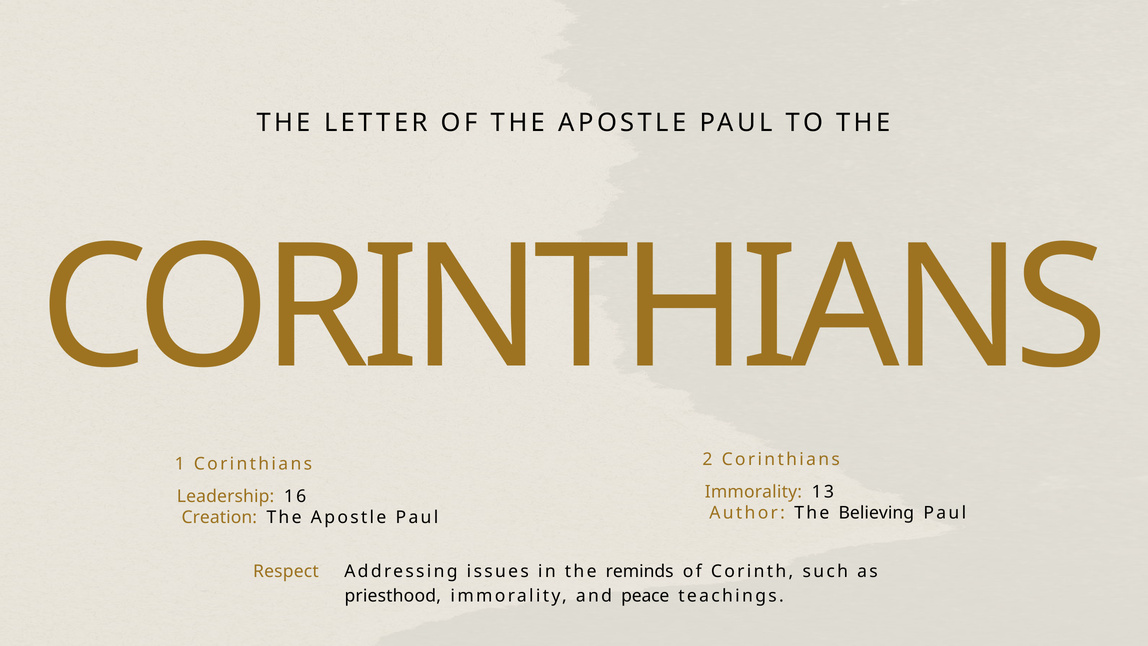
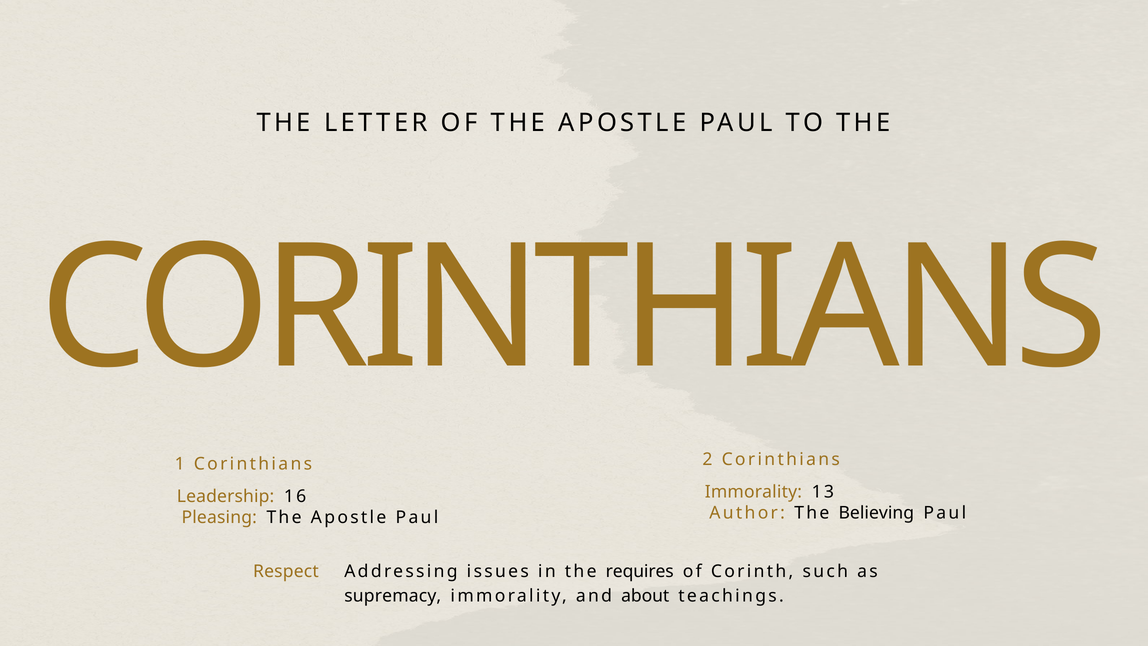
Creation: Creation -> Pleasing
reminds: reminds -> requires
priesthood: priesthood -> supremacy
peace: peace -> about
